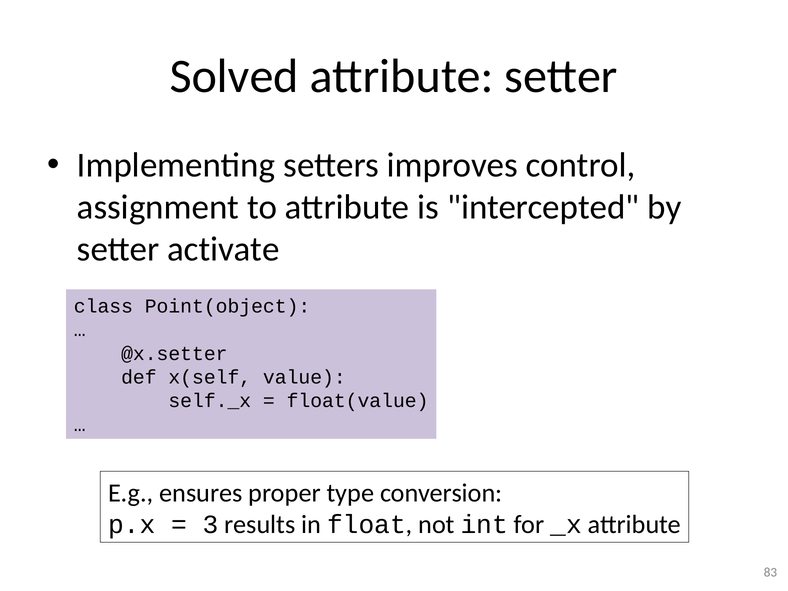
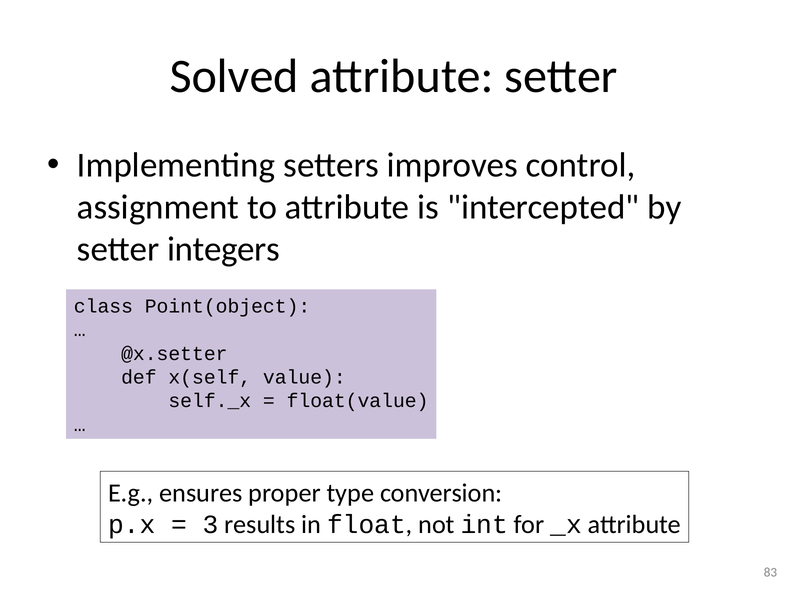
activate: activate -> integers
